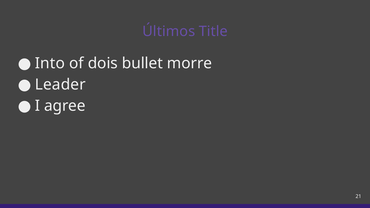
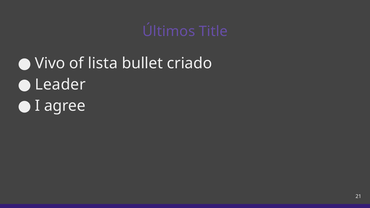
Into: Into -> Vivo
dois: dois -> lista
morre: morre -> criado
